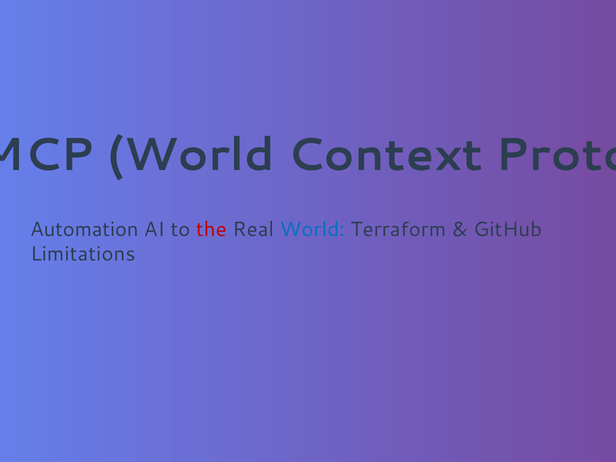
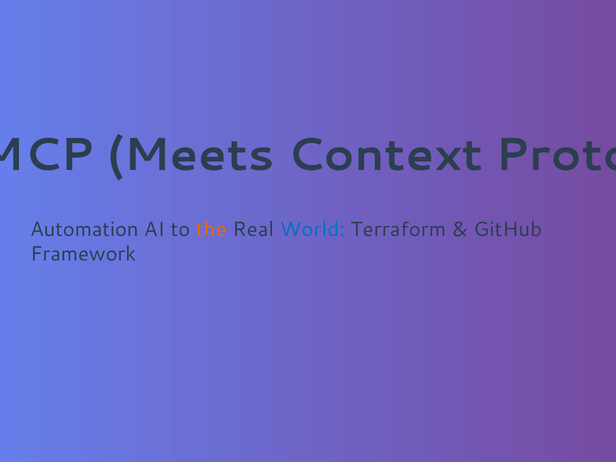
World at (191, 155): World -> Meets
the colour: red -> orange
Limitations: Limitations -> Framework
